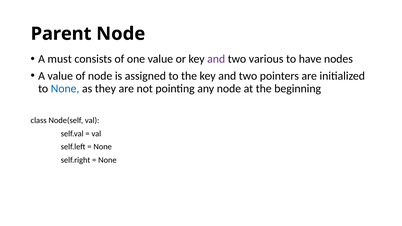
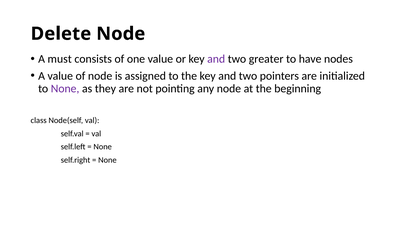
Parent: Parent -> Delete
various: various -> greater
None at (65, 89) colour: blue -> purple
